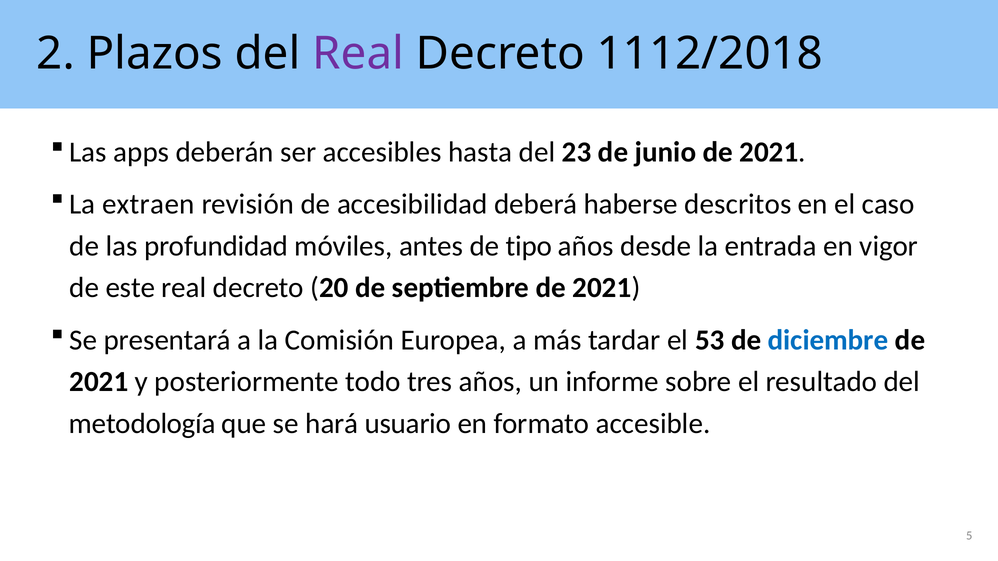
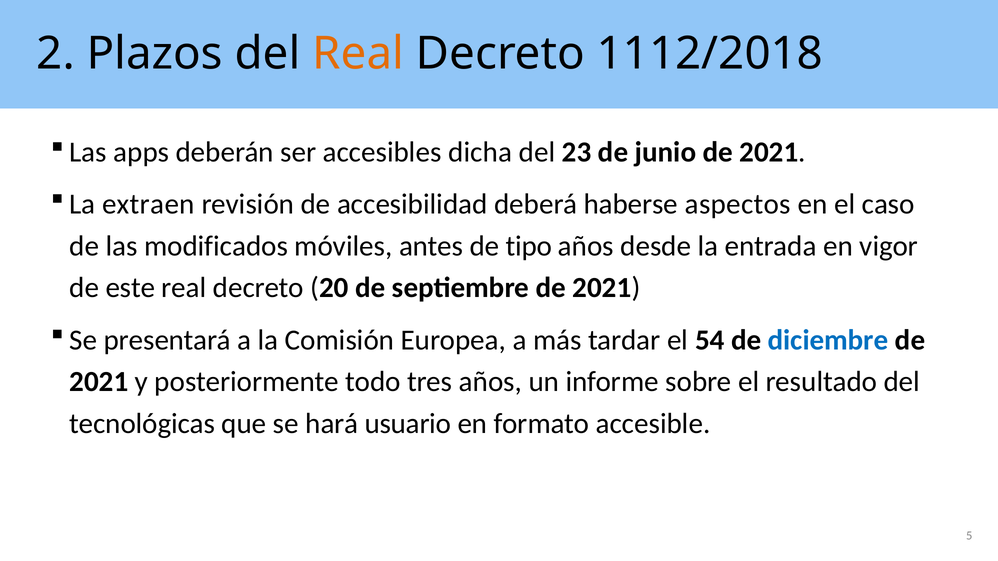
Real at (358, 54) colour: purple -> orange
hasta: hasta -> dicha
descritos: descritos -> aspectos
profundidad: profundidad -> modificados
53: 53 -> 54
metodología: metodología -> tecnológicas
